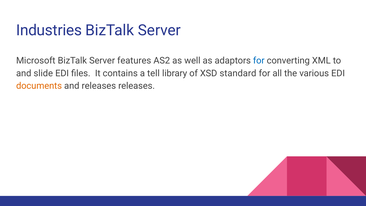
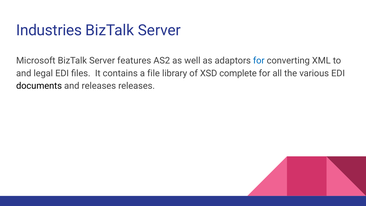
slide: slide -> legal
tell: tell -> file
standard: standard -> complete
documents colour: orange -> black
